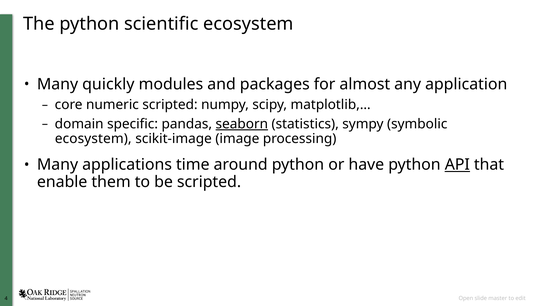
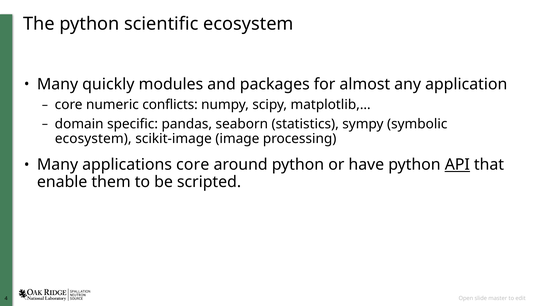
numeric scripted: scripted -> conflicts
seaborn underline: present -> none
applications time: time -> core
